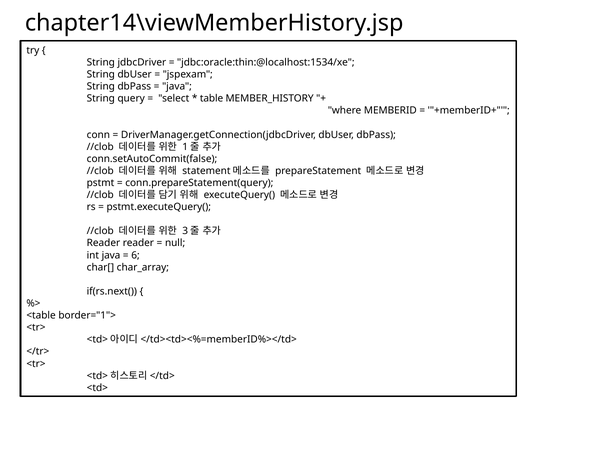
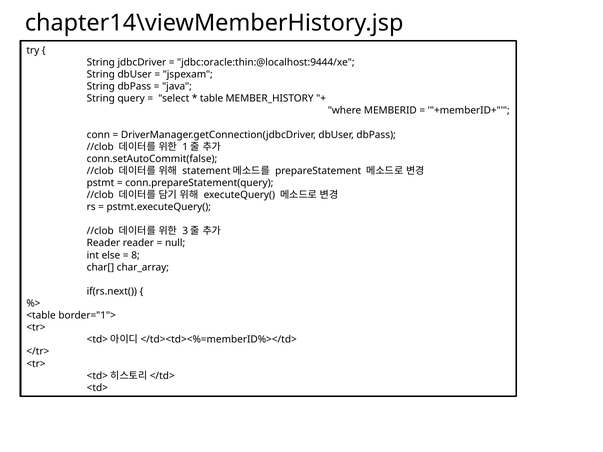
jdbc:oracle:thin:@localhost:1534/xe: jdbc:oracle:thin:@localhost:1534/xe -> jdbc:oracle:thin:@localhost:9444/xe
int java: java -> else
6: 6 -> 8
